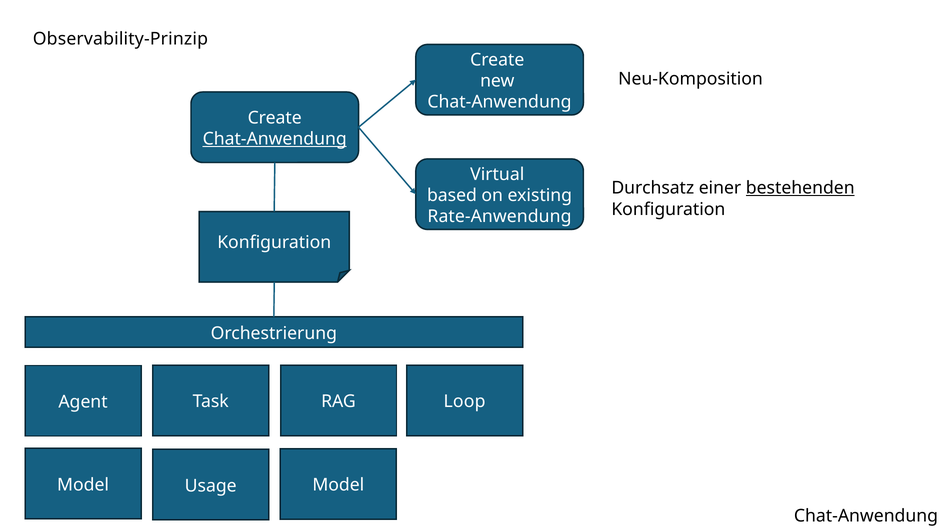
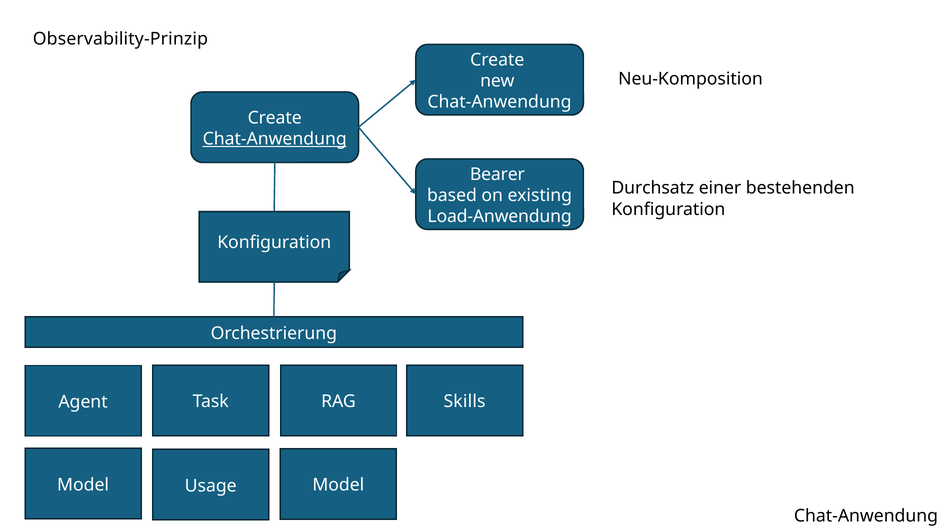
Virtual: Virtual -> Bearer
bestehenden underline: present -> none
Rate-Anwendung: Rate-Anwendung -> Load-Anwendung
Loop: Loop -> Skills
